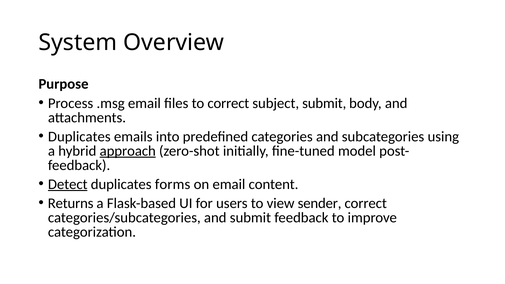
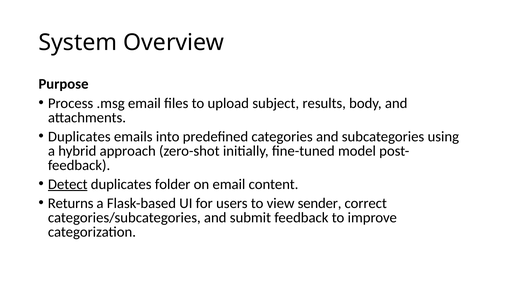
to correct: correct -> upload
subject submit: submit -> results
approach underline: present -> none
forms: forms -> folder
